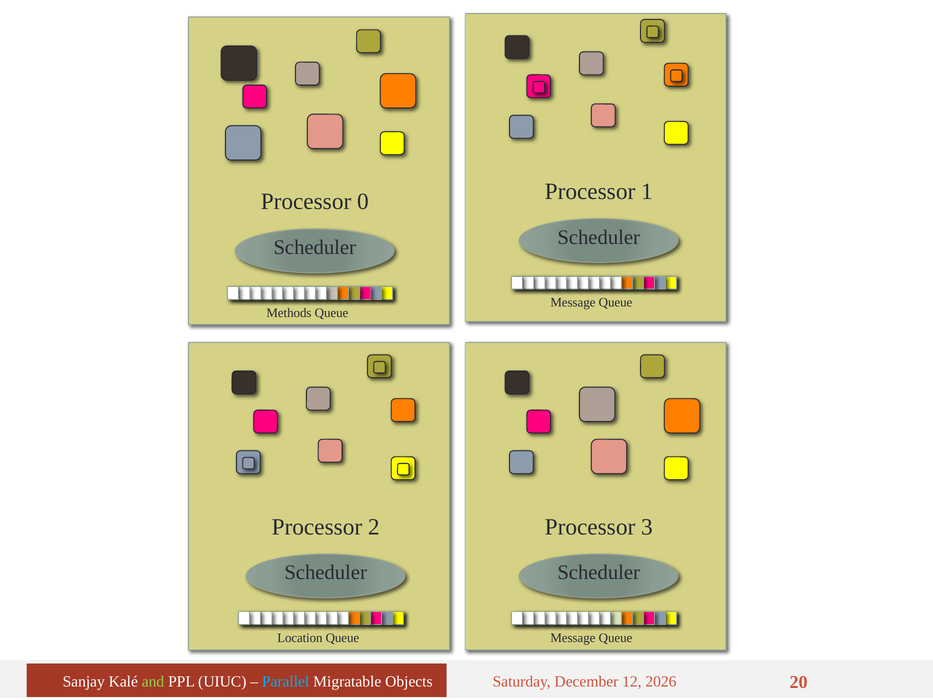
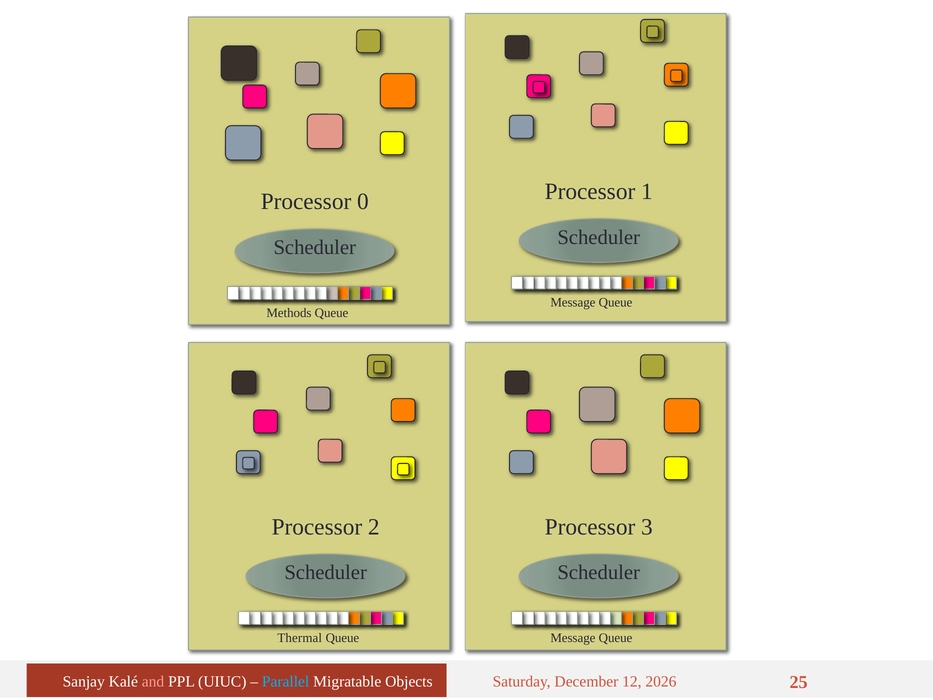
Location: Location -> Thermal
and colour: light green -> pink
20: 20 -> 25
